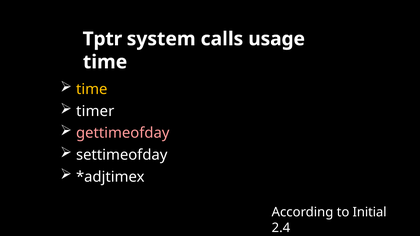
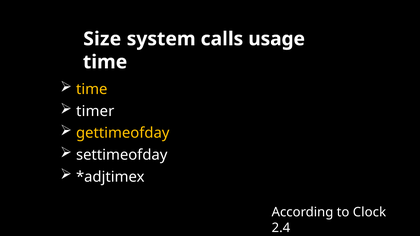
Tptr: Tptr -> Size
gettimeofday colour: pink -> yellow
Initial: Initial -> Clock
